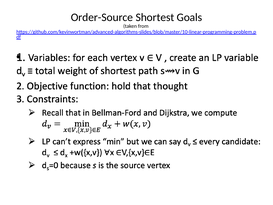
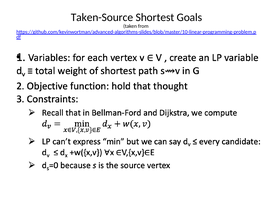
Order-Source: Order-Source -> Taken-Source
